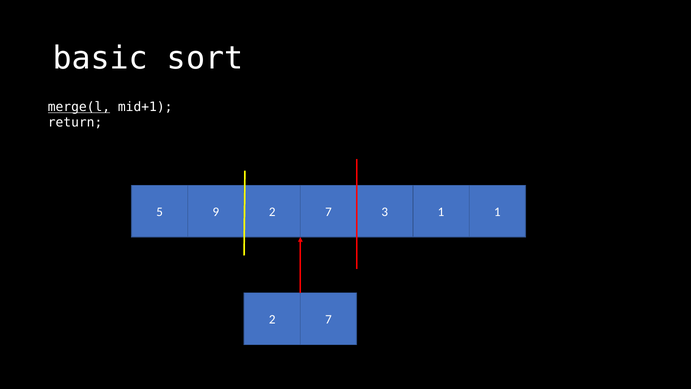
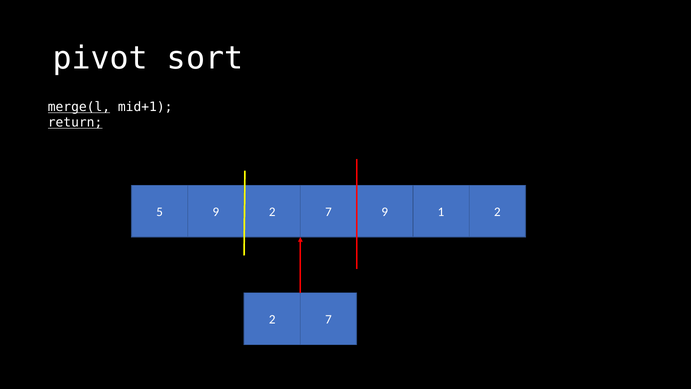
basic: basic -> pivot
return underline: none -> present
7 3: 3 -> 9
1 1: 1 -> 2
